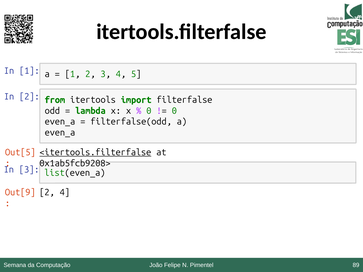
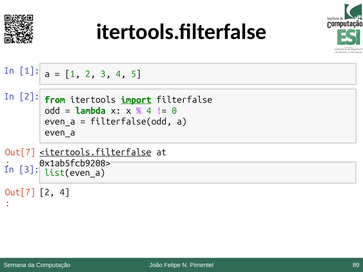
import underline: none -> present
0 at (149, 111): 0 -> 4
Out[5 at (20, 153): Out[5 -> Out[7
Out[9 at (20, 193): Out[9 -> Out[7
